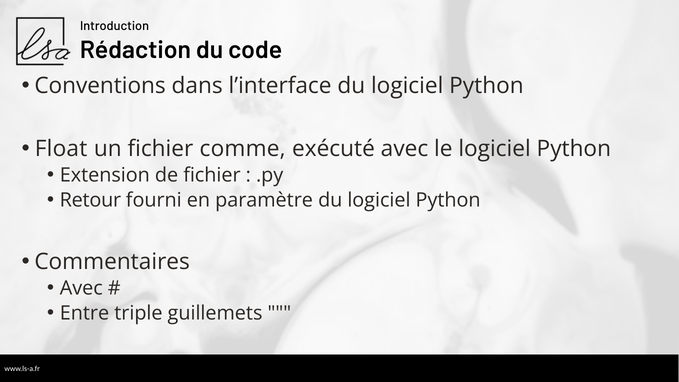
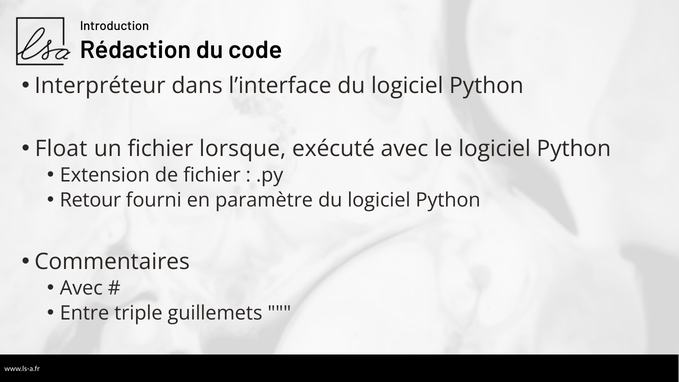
Conventions: Conventions -> Interpréteur
comme: comme -> lorsque
